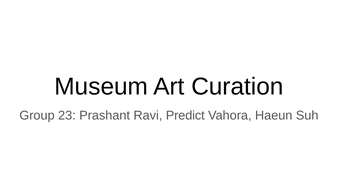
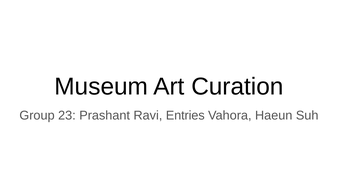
Predict: Predict -> Entries
